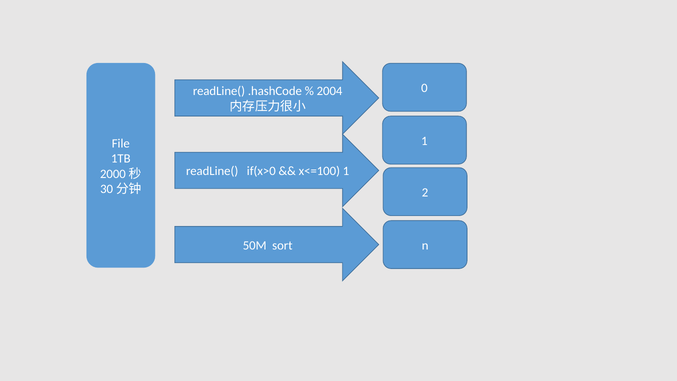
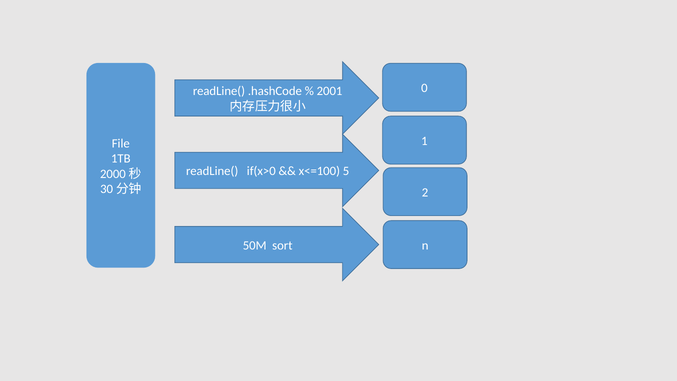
2004: 2004 -> 2001
x<=100 1: 1 -> 5
